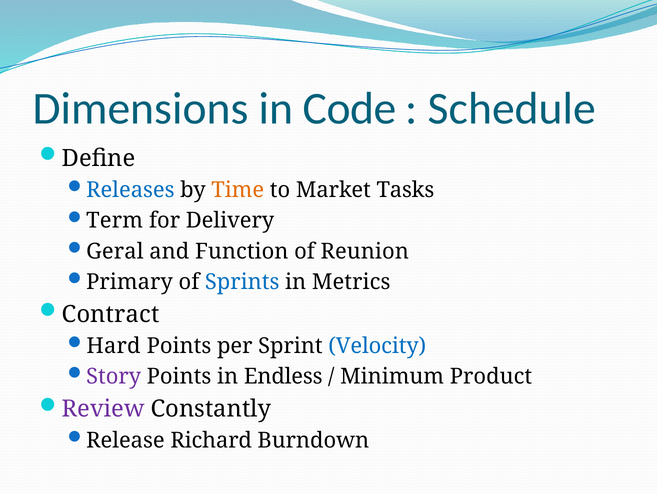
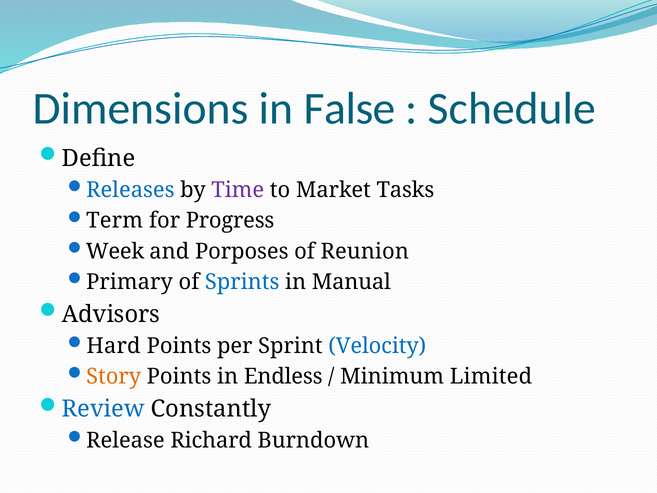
Code: Code -> False
Time colour: orange -> purple
Delivery: Delivery -> Progress
Geral: Geral -> Week
Function: Function -> Porposes
Metrics: Metrics -> Manual
Contract: Contract -> Advisors
Story colour: purple -> orange
Product: Product -> Limited
Review colour: purple -> blue
